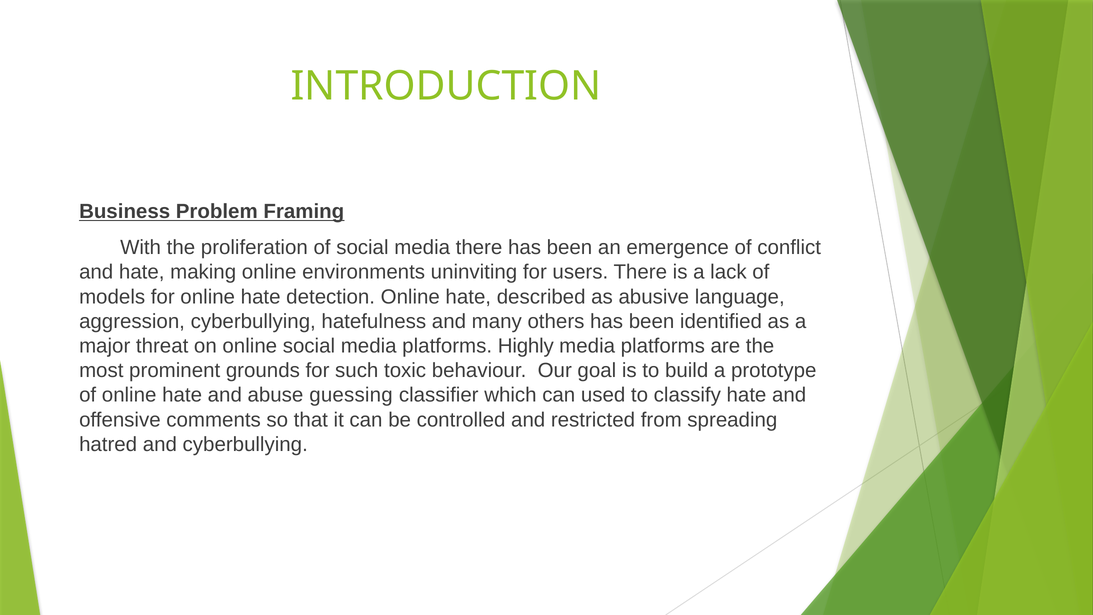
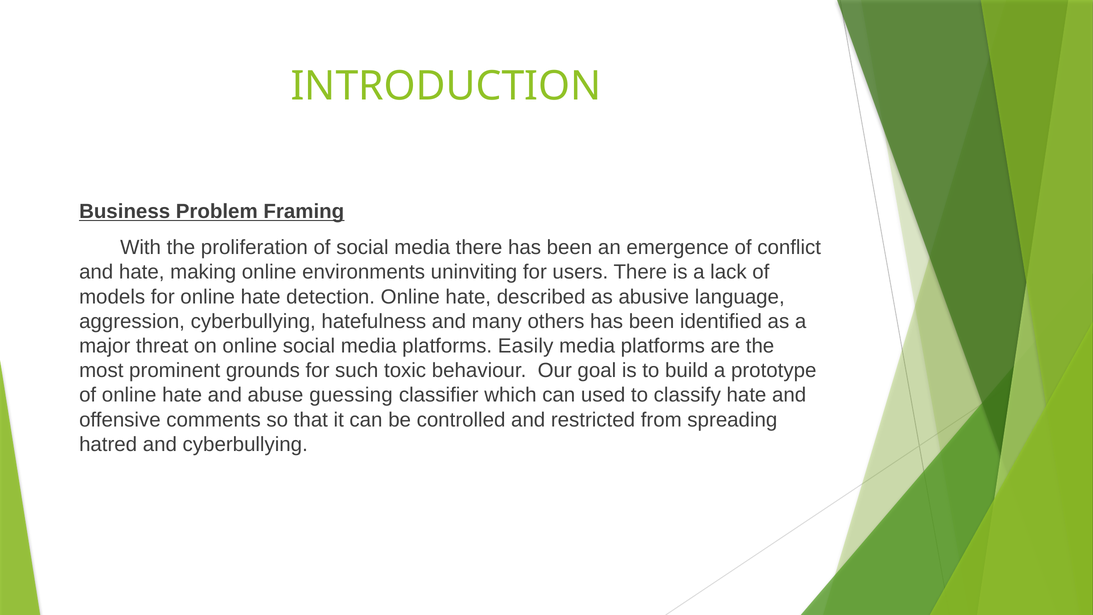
Highly: Highly -> Easily
